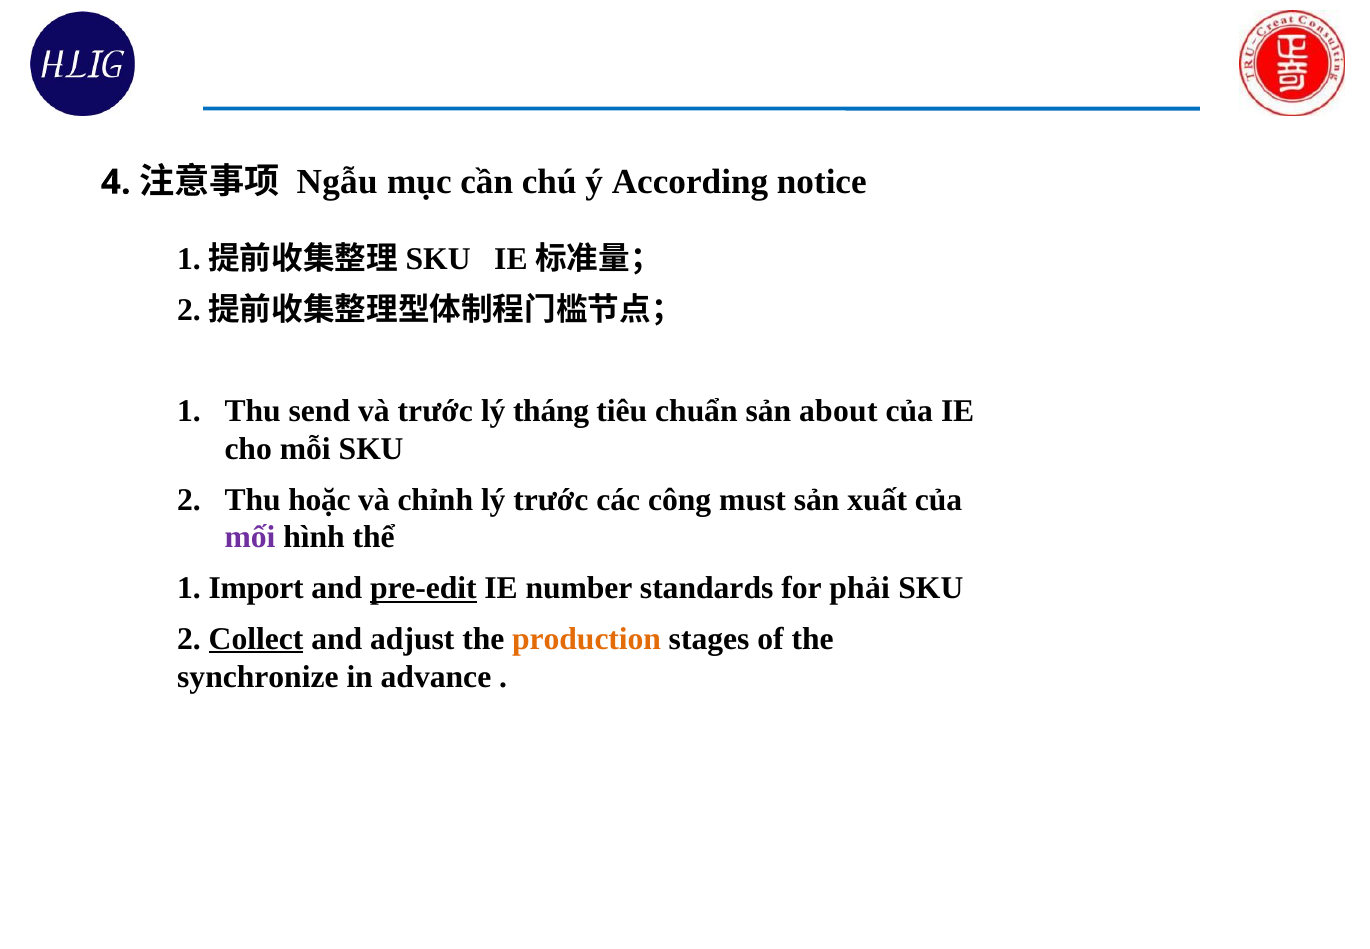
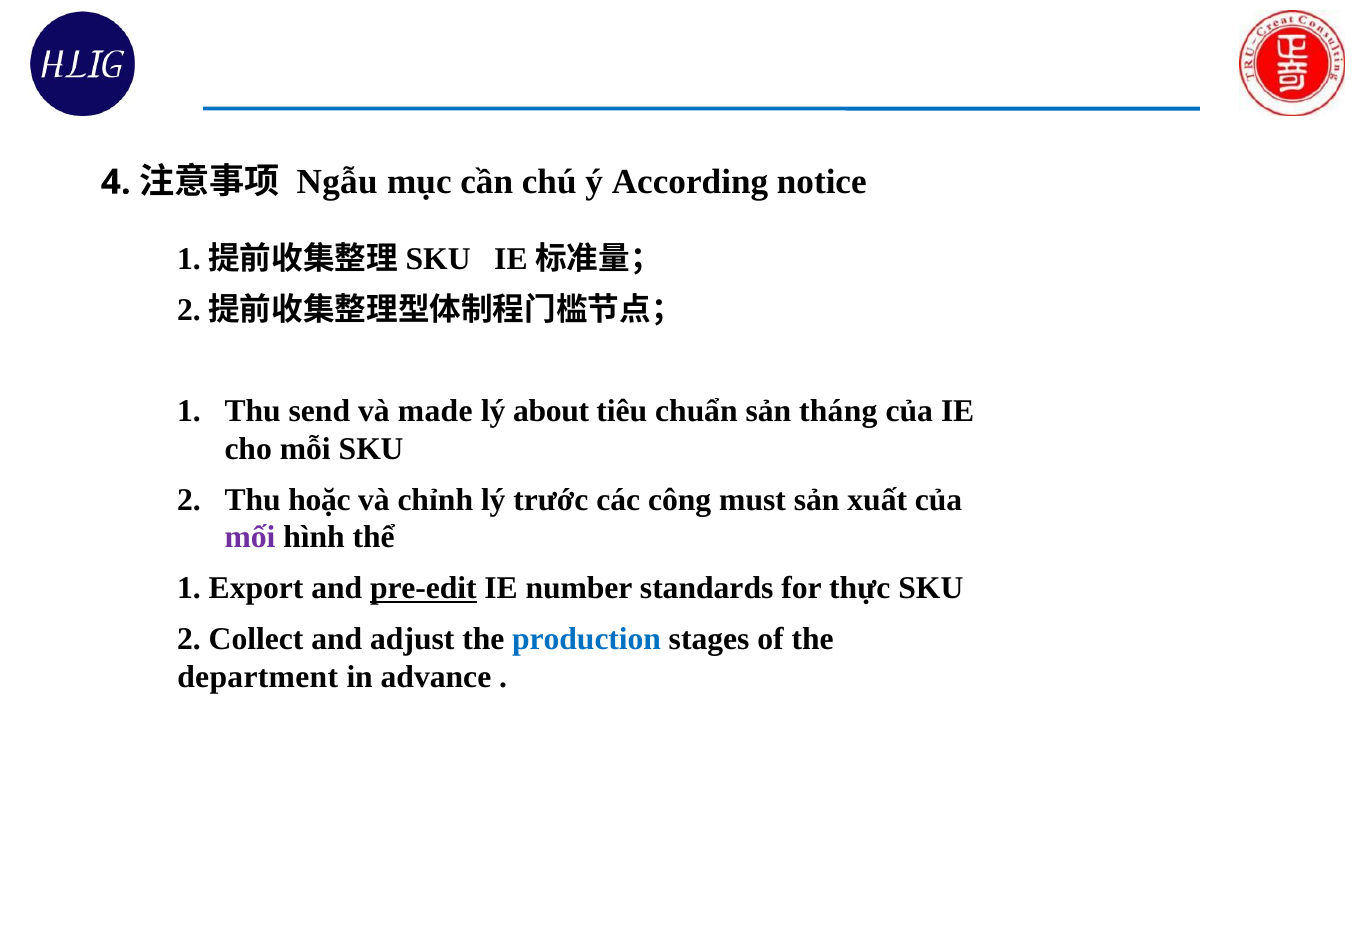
và trước: trước -> made
tháng: tháng -> about
about: about -> tháng
Import: Import -> Export
phải: phải -> thực
Collect underline: present -> none
production colour: orange -> blue
synchronize: synchronize -> department
